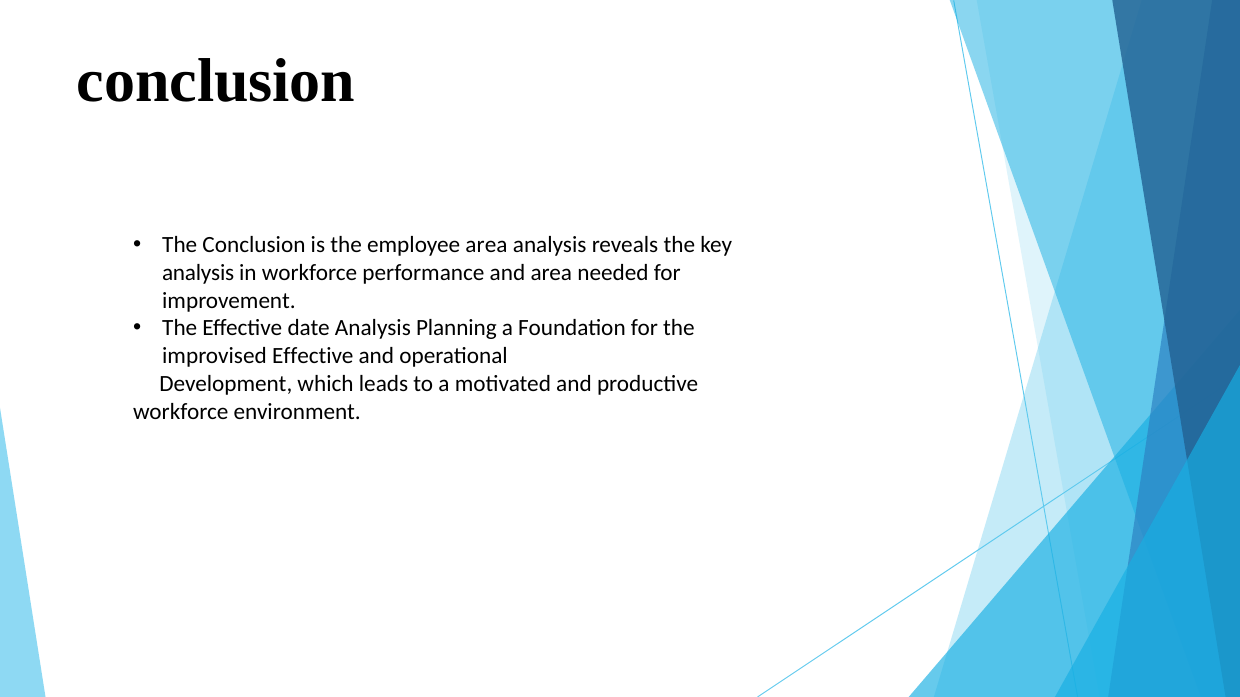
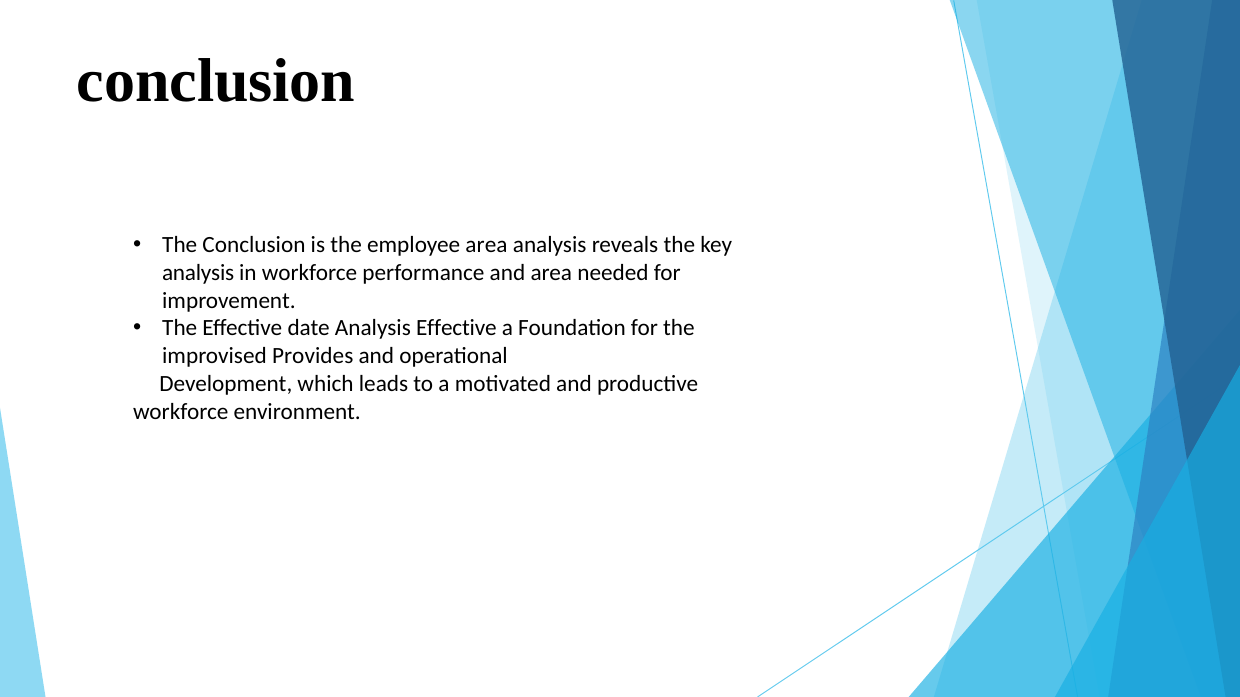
Analysis Planning: Planning -> Effective
improvised Effective: Effective -> Provides
